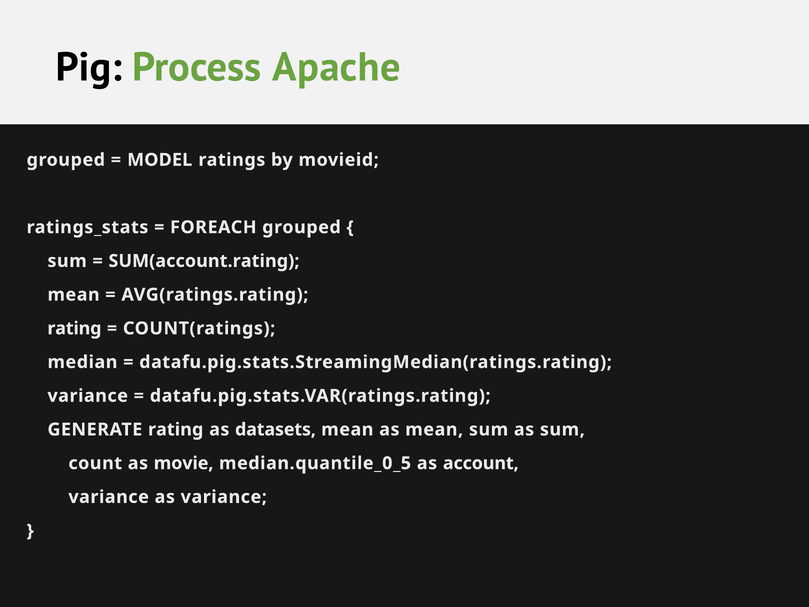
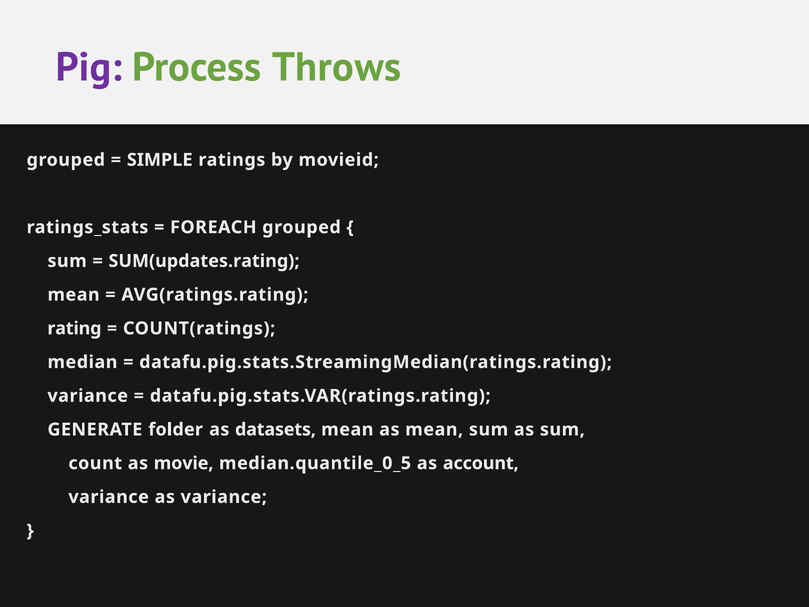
Pig colour: black -> purple
Apache: Apache -> Throws
MODEL: MODEL -> SIMPLE
SUM(account.rating: SUM(account.rating -> SUM(updates.rating
GENERATE rating: rating -> folder
